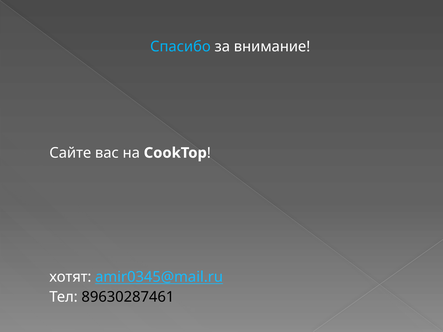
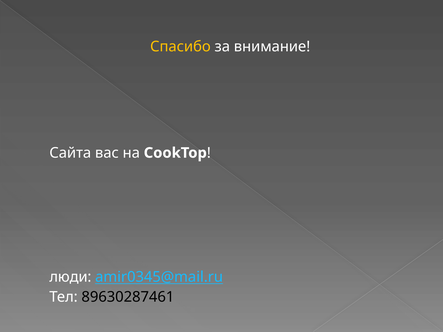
Спасибо colour: light blue -> yellow
Сайте: Сайте -> Сайта
хотят: хотят -> люди
